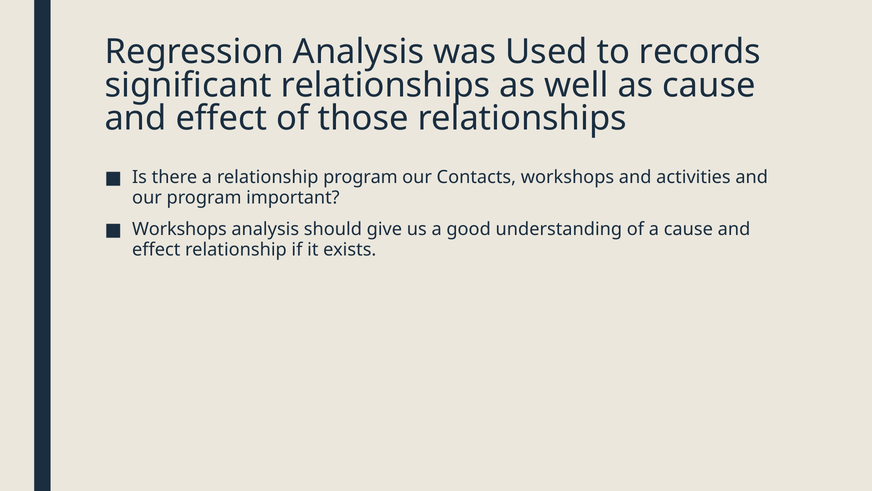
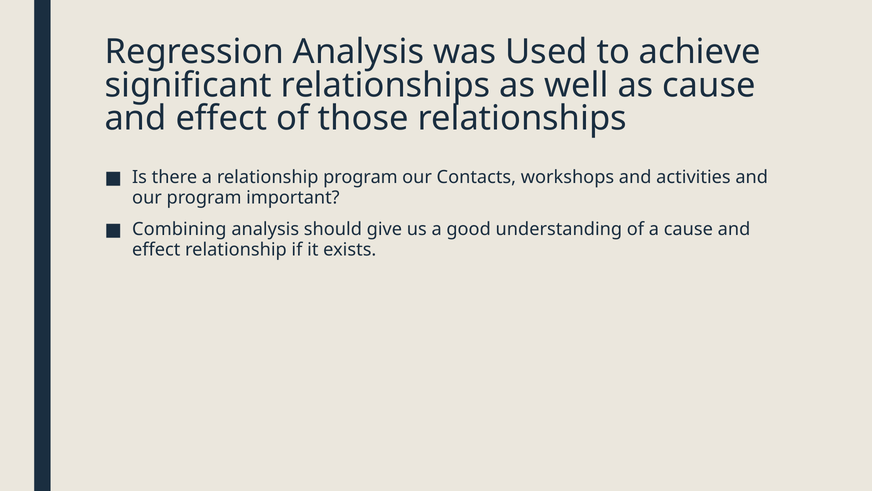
records: records -> achieve
Workshops at (179, 229): Workshops -> Combining
